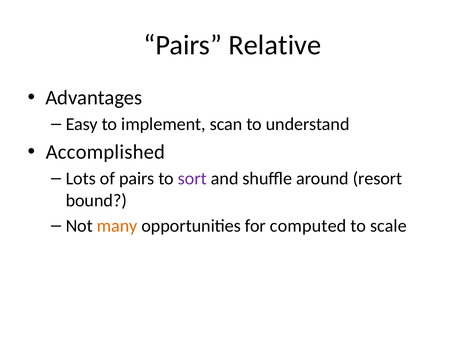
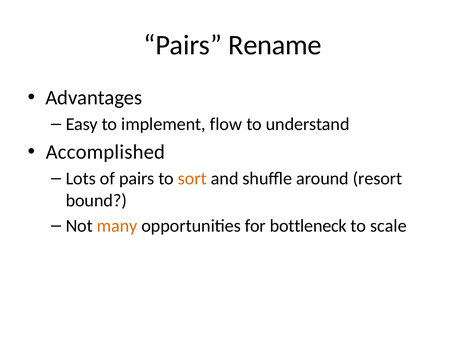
Relative: Relative -> Rename
scan: scan -> flow
sort colour: purple -> orange
computed: computed -> bottleneck
